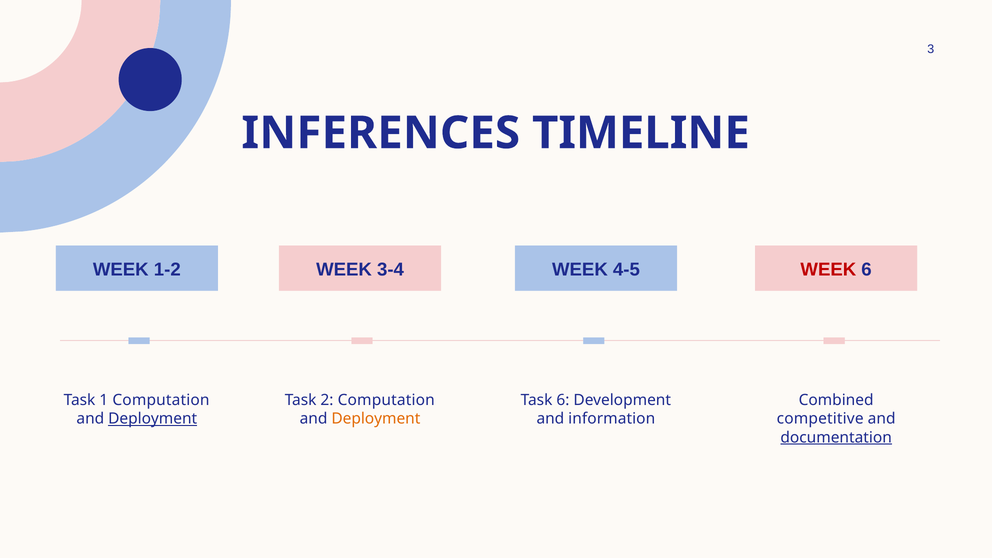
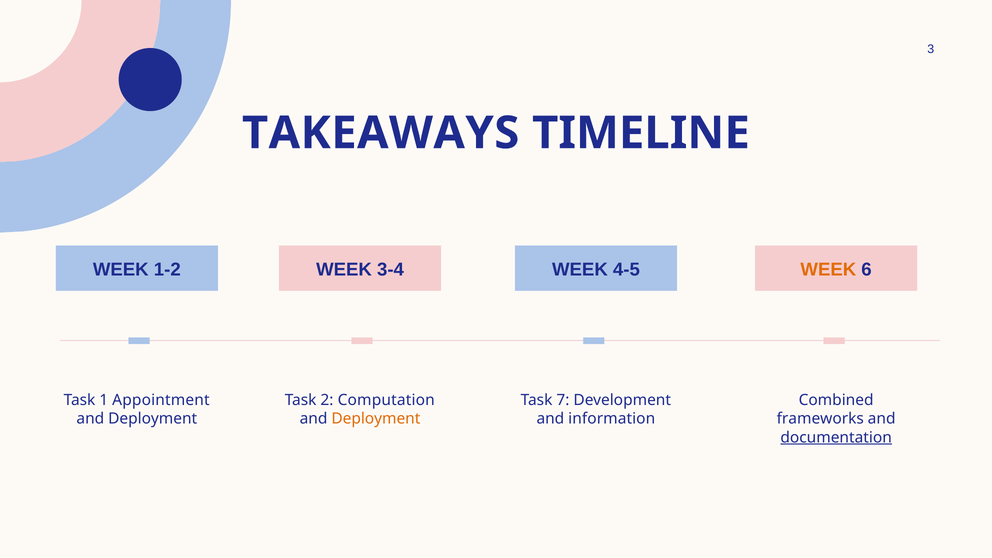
INFERENCES: INFERENCES -> TAKEAWAYS
WEEK at (828, 269) colour: red -> orange
1 Computation: Computation -> Appointment
Task 6: 6 -> 7
Deployment at (153, 419) underline: present -> none
competitive: competitive -> frameworks
